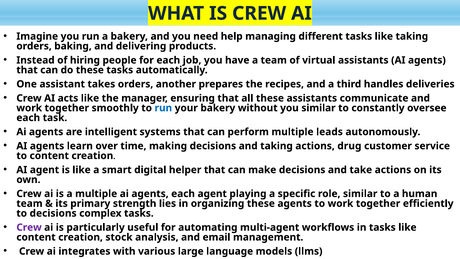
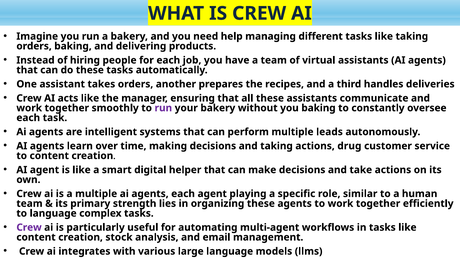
run at (163, 108) colour: blue -> purple
you similar: similar -> baking
to decisions: decisions -> language
